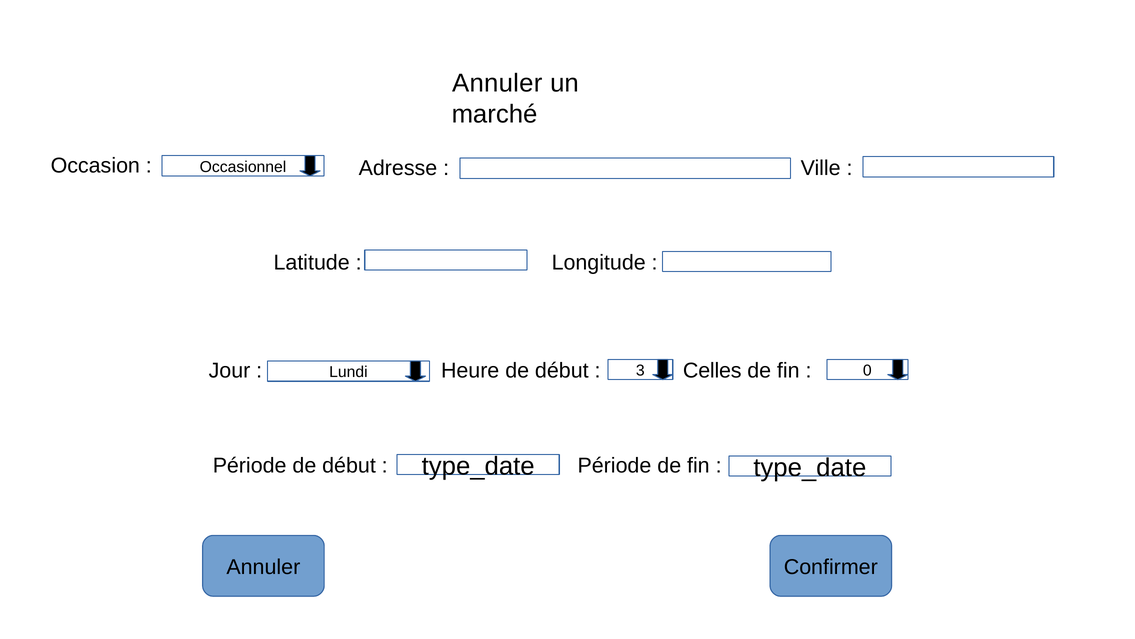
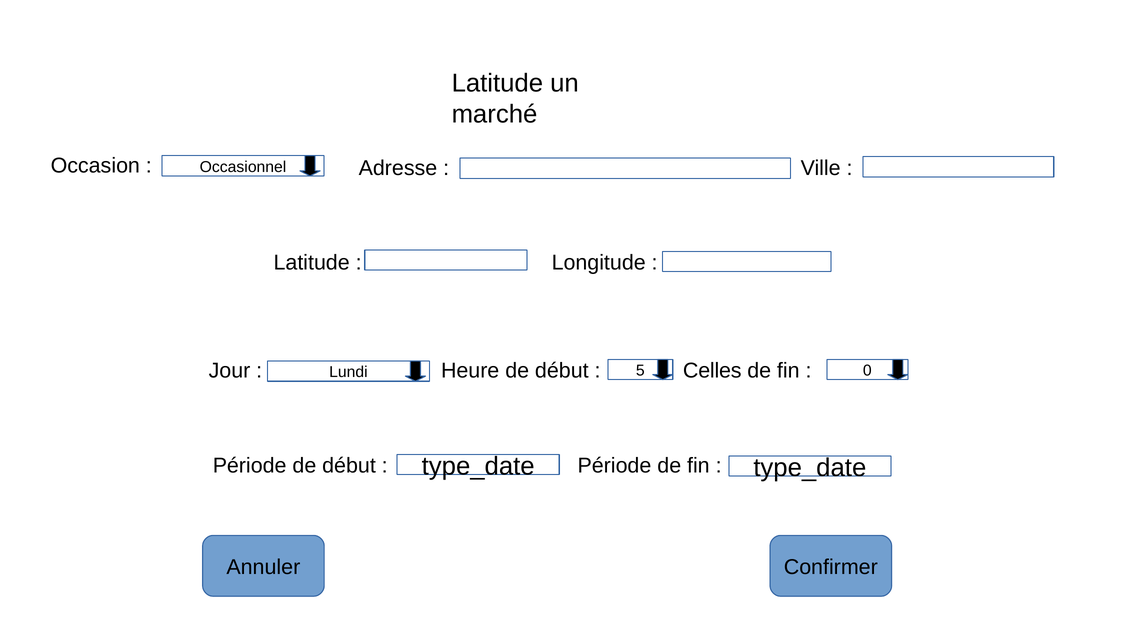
Annuler at (497, 83): Annuler -> Latitude
3: 3 -> 5
